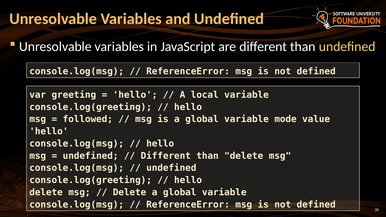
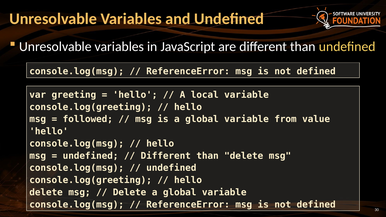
mode: mode -> from
